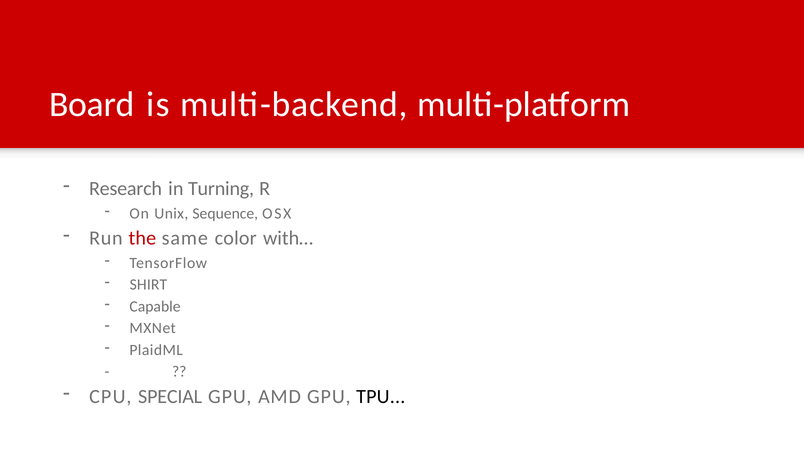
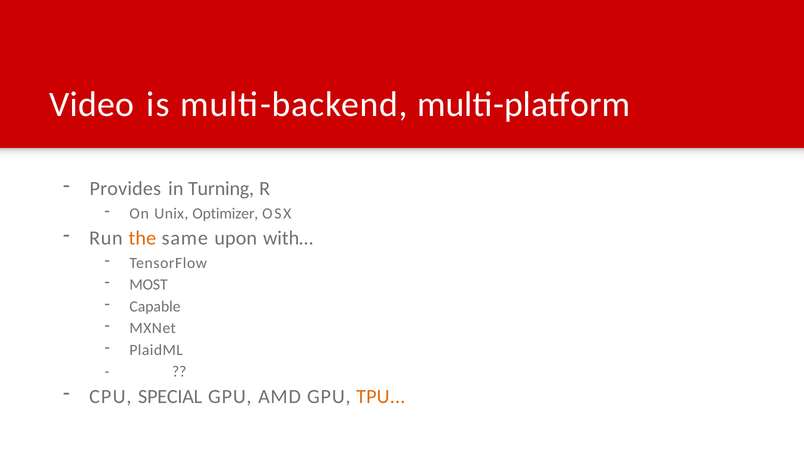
Board: Board -> Video
Research: Research -> Provides
Sequence: Sequence -> Optimizer
the colour: red -> orange
color: color -> upon
SHIRT: SHIRT -> MOST
TPU colour: black -> orange
